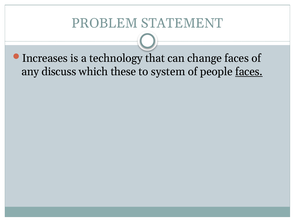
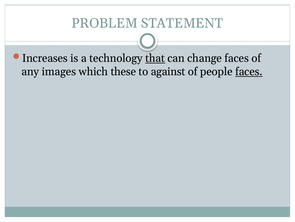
that underline: none -> present
discuss: discuss -> images
system: system -> against
